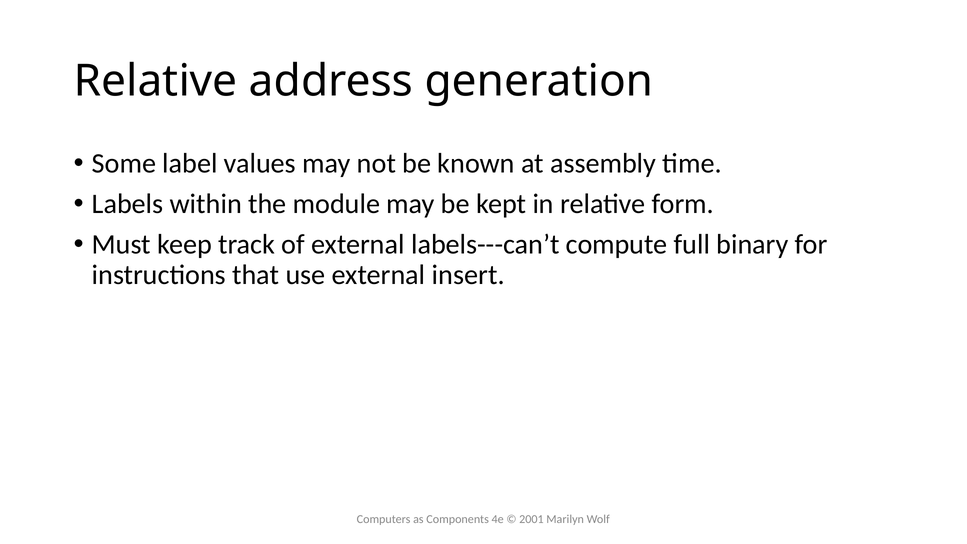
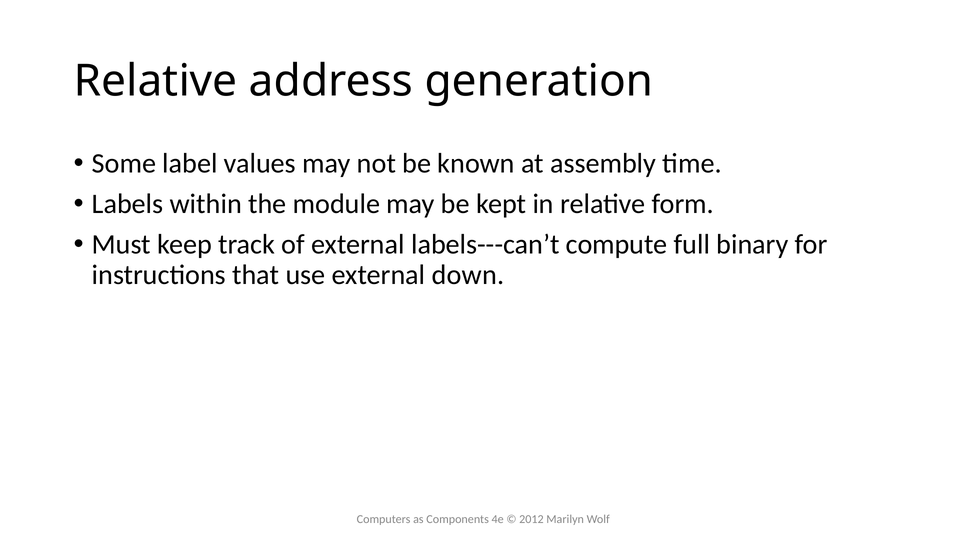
insert: insert -> down
2001: 2001 -> 2012
